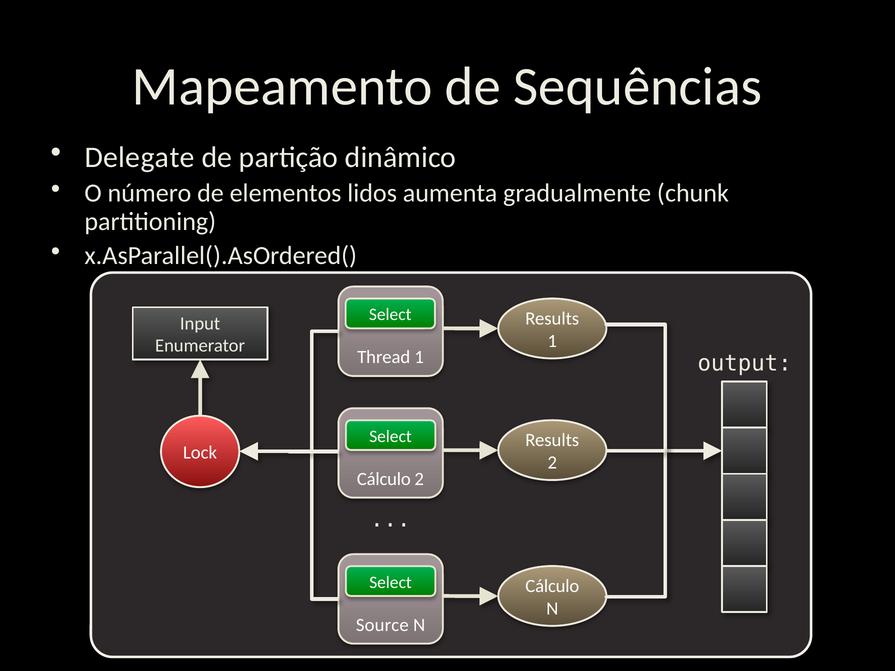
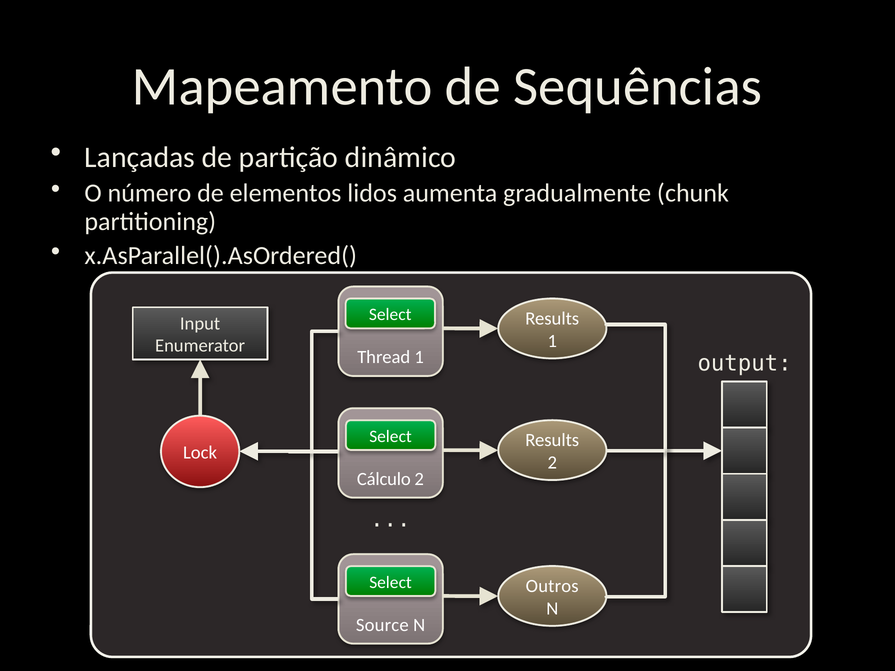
Delegate: Delegate -> Lançadas
Cálculo at (552, 586): Cálculo -> Outros
